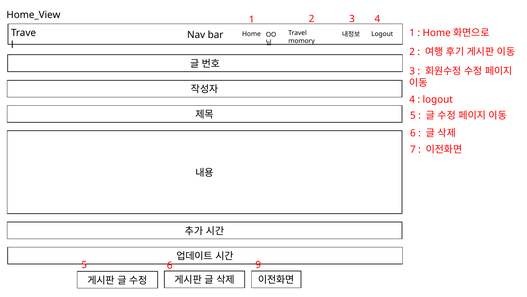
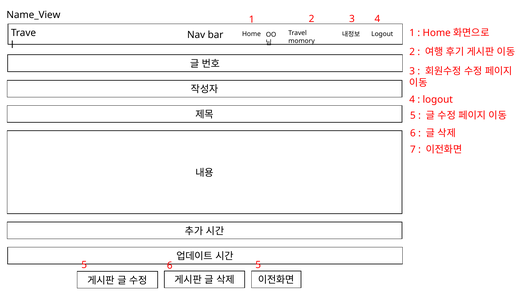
Home_View: Home_View -> Name_View
6 9: 9 -> 5
